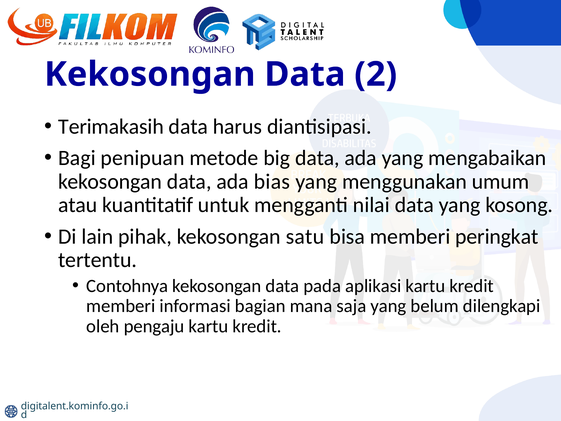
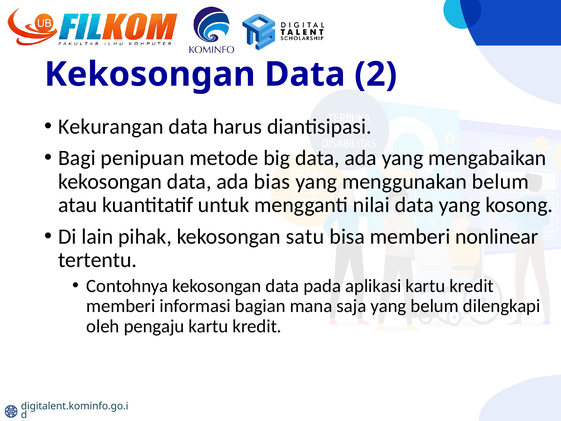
Terimakasih: Terimakasih -> Kekurangan
menggunakan umum: umum -> belum
peringkat: peringkat -> nonlinear
